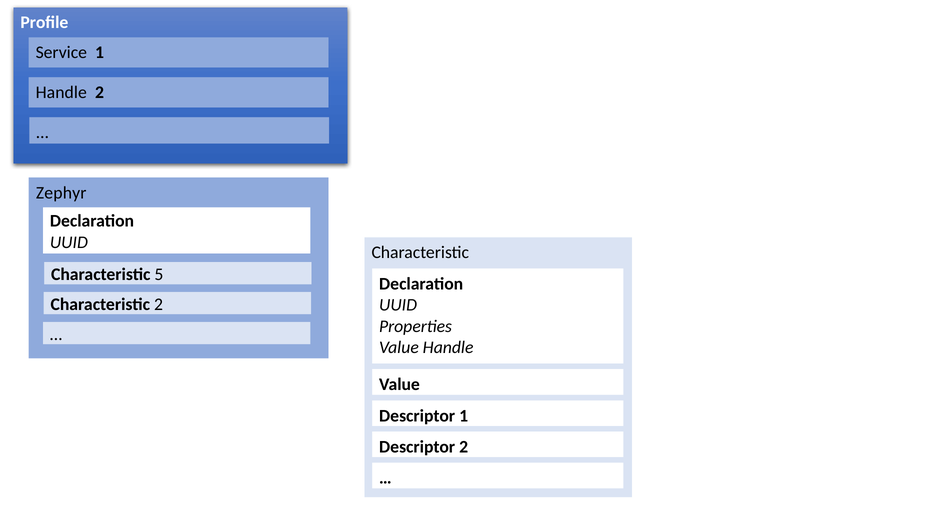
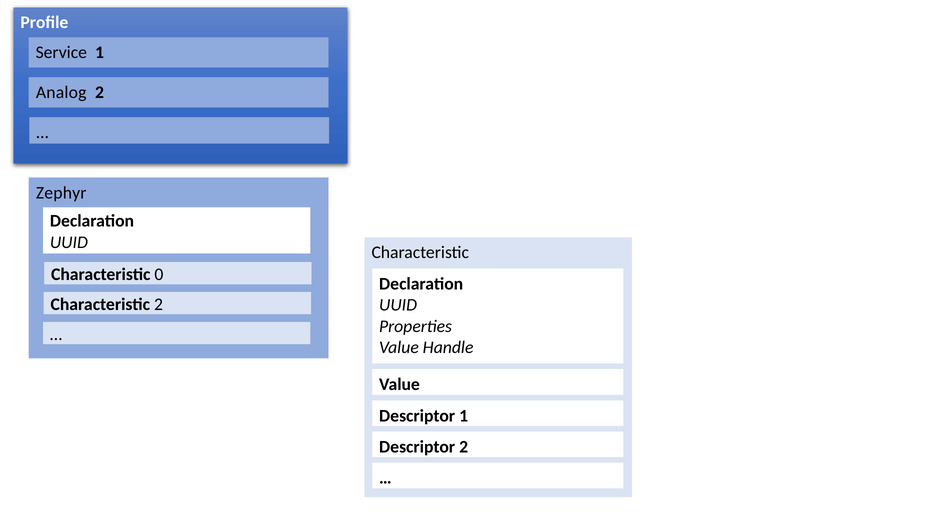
Handle at (61, 92): Handle -> Analog
5: 5 -> 0
